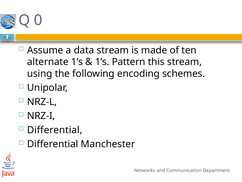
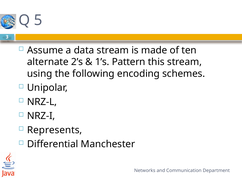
0: 0 -> 5
alternate 1’s: 1’s -> 2’s
Differential at (55, 130): Differential -> Represents
